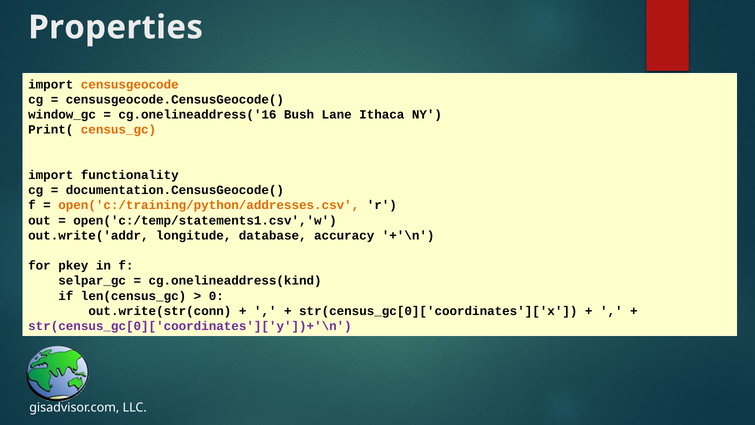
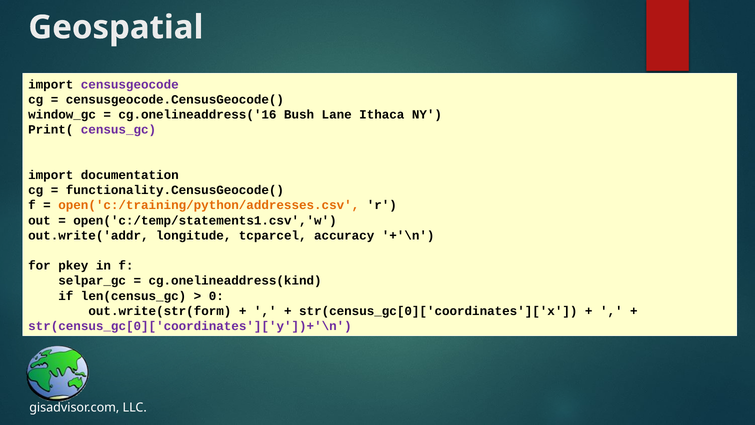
Properties: Properties -> Geospatial
censusgeocode colour: orange -> purple
census_gc colour: orange -> purple
functionality: functionality -> documentation
documentation.CensusGeocode(: documentation.CensusGeocode( -> functionality.CensusGeocode(
database: database -> tcparcel
out.write(str(conn: out.write(str(conn -> out.write(str(form
